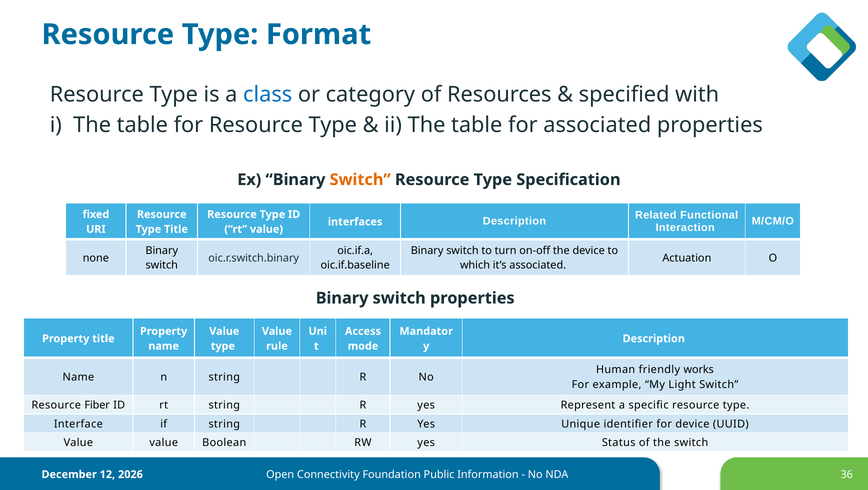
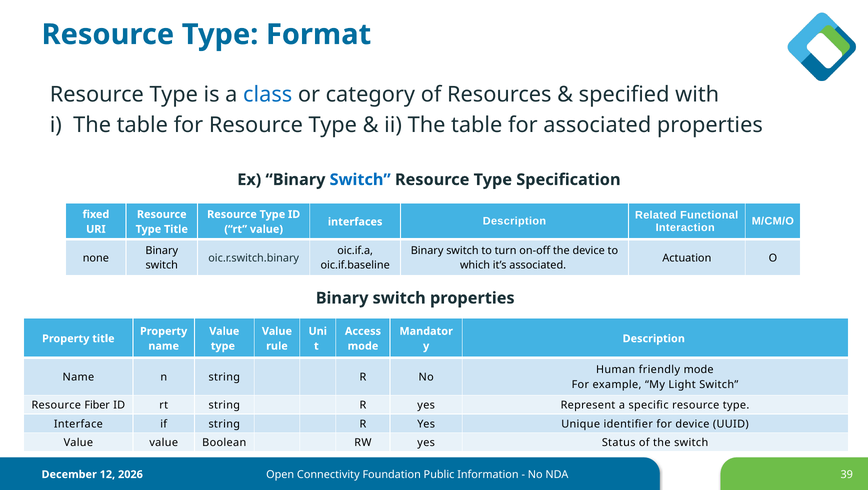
Switch at (360, 179) colour: orange -> blue
friendly works: works -> mode
36: 36 -> 39
